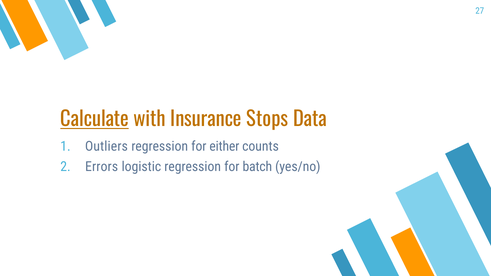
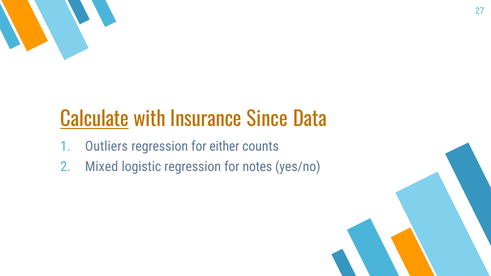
Stops: Stops -> Since
Errors: Errors -> Mixed
batch: batch -> notes
